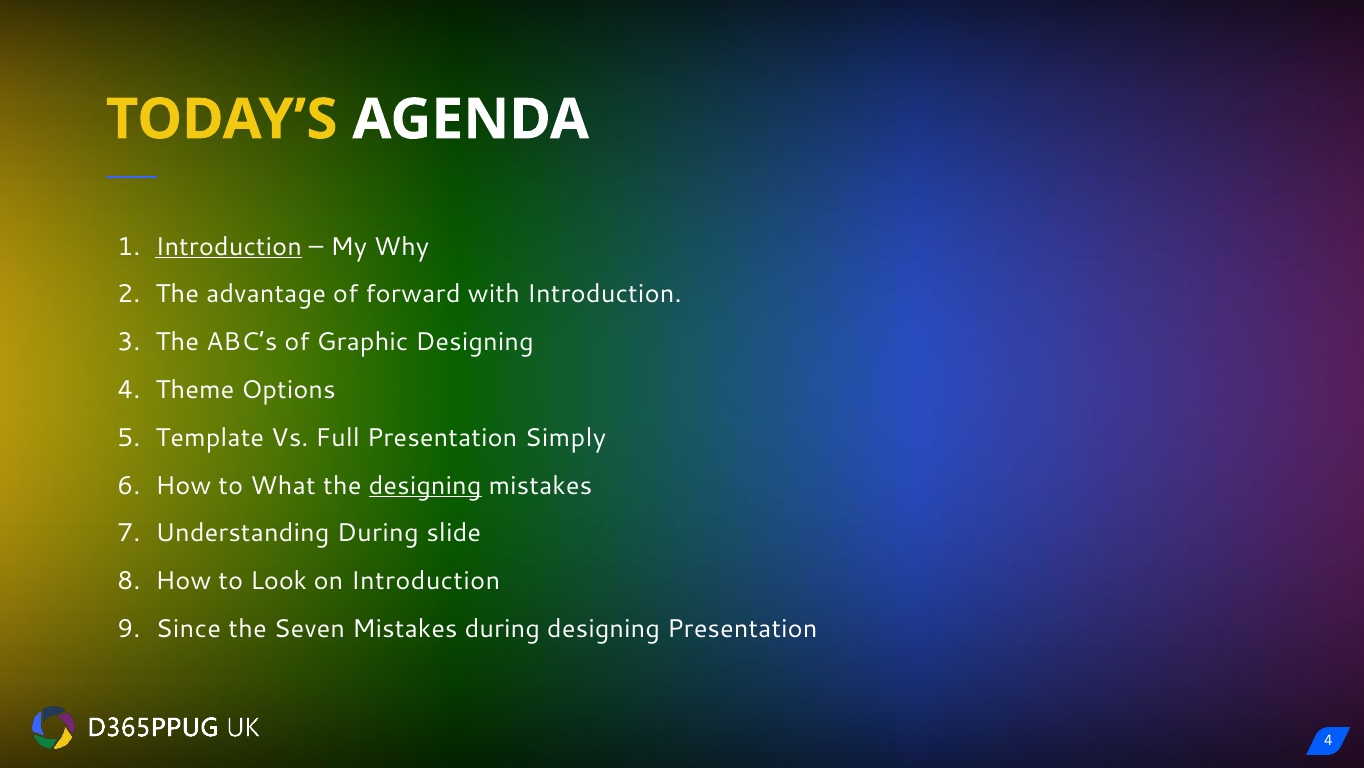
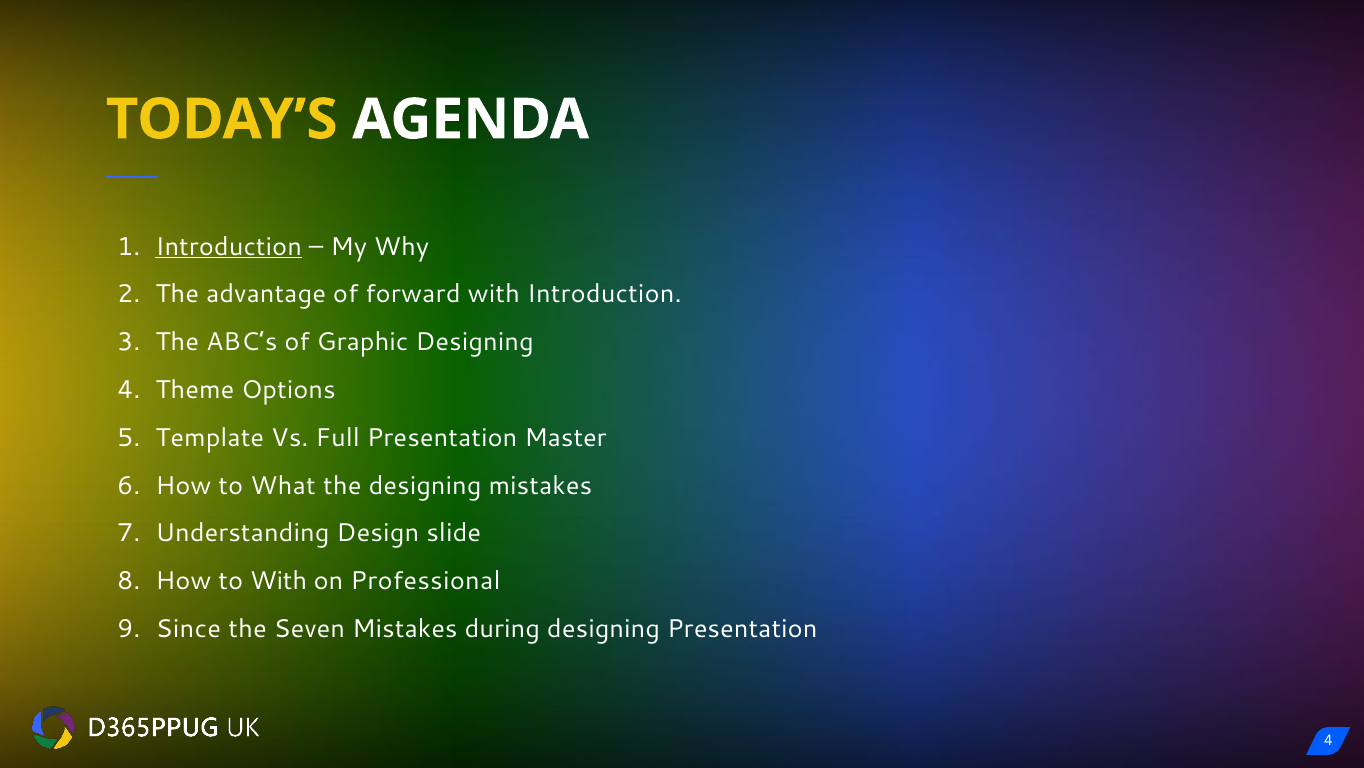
Simply: Simply -> Master
designing at (425, 485) underline: present -> none
Understanding During: During -> Design
to Look: Look -> With
on Introduction: Introduction -> Professional
